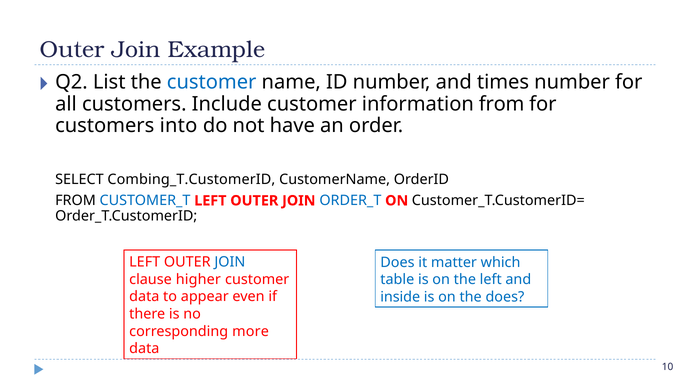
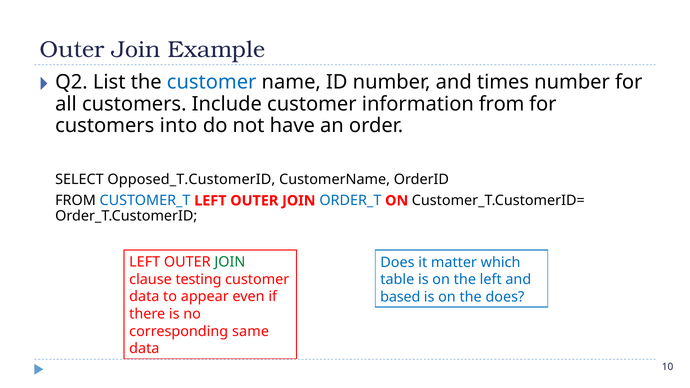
Combing_T.CustomerID: Combing_T.CustomerID -> Opposed_T.CustomerID
JOIN at (230, 262) colour: blue -> green
higher: higher -> testing
inside: inside -> based
more: more -> same
